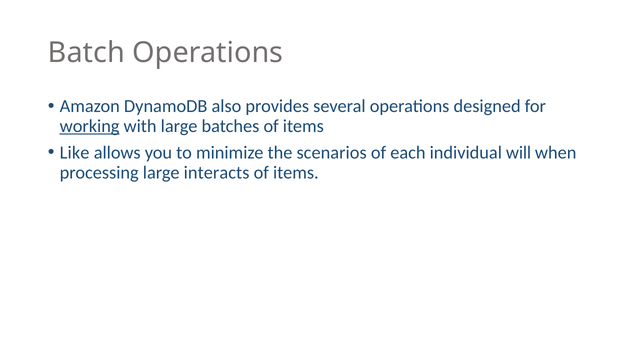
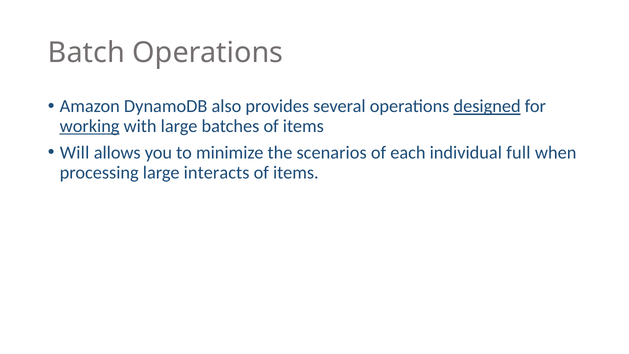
designed underline: none -> present
Like: Like -> Will
will: will -> full
